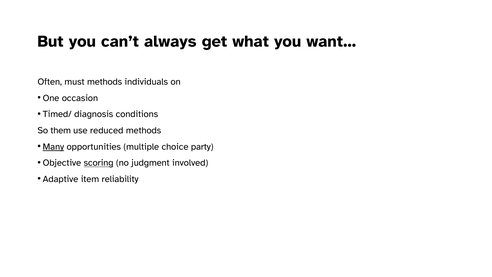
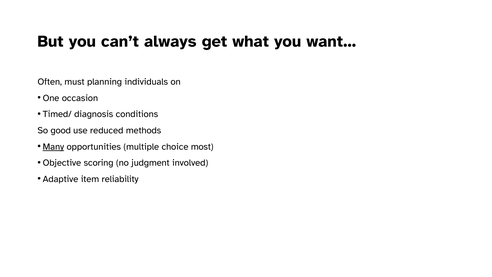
must methods: methods -> planning
them: them -> good
party: party -> most
scoring underline: present -> none
